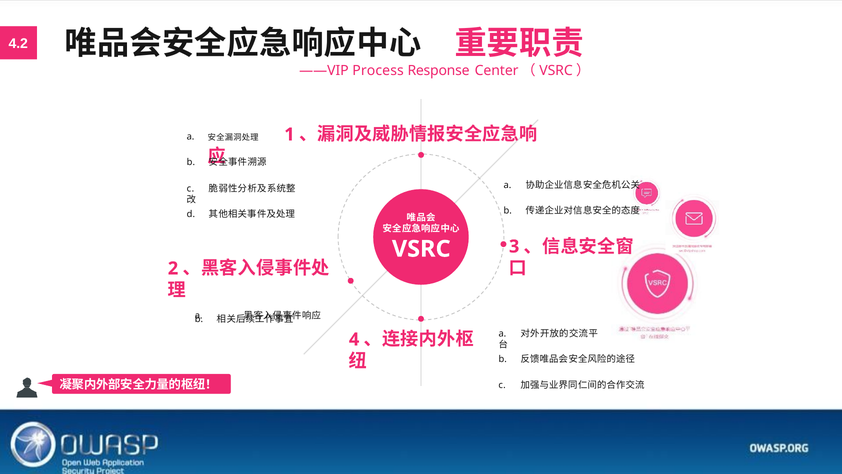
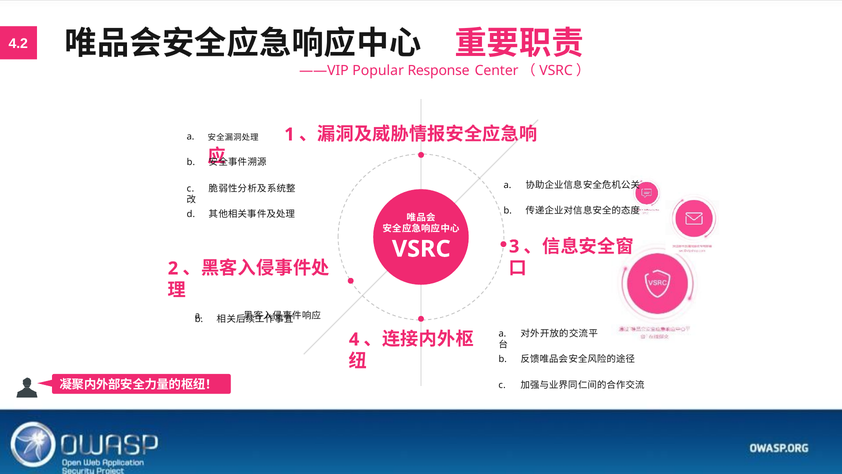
Process: Process -> Popular
